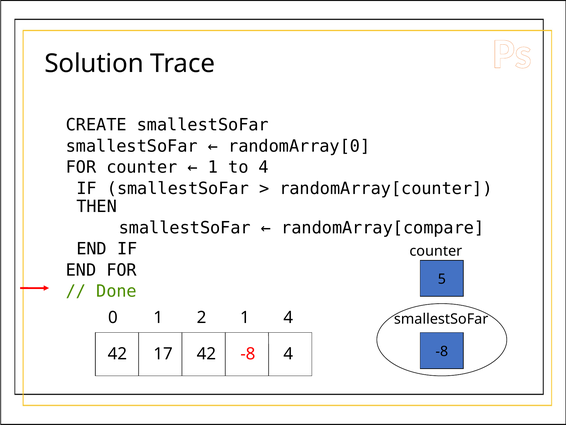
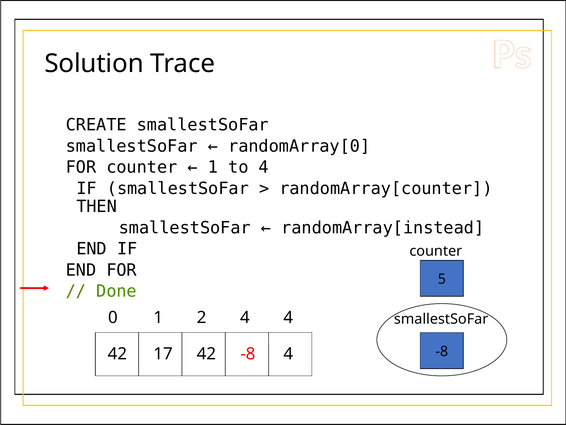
randomArray[compare: randomArray[compare -> randomArray[instead
2 1: 1 -> 4
